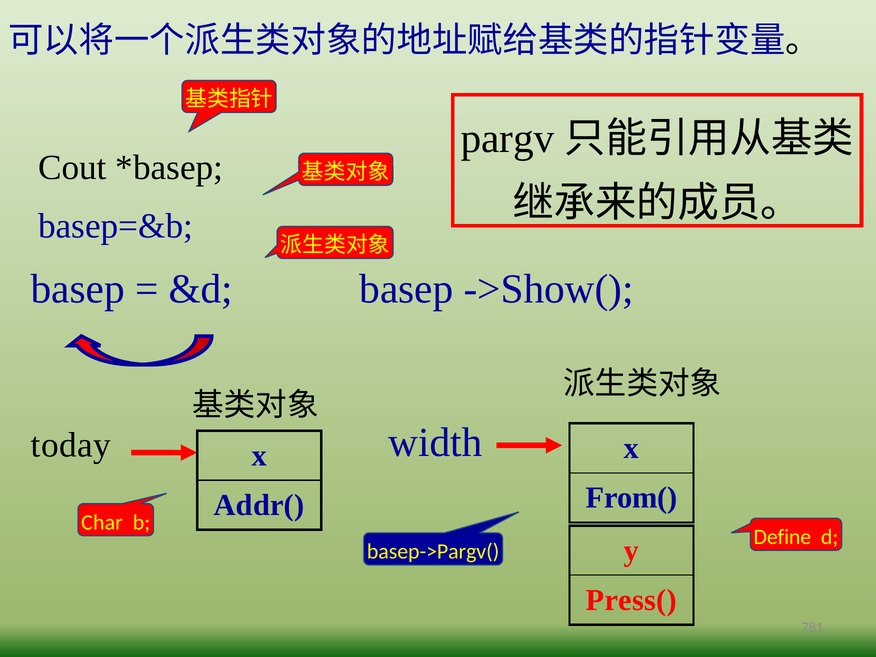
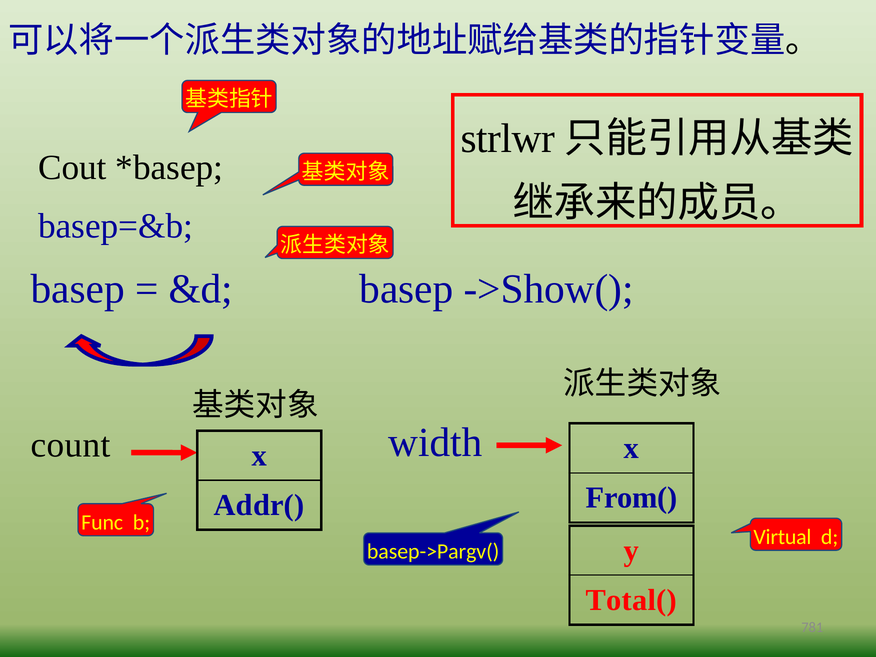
pargv: pargv -> strlwr
today: today -> count
Char: Char -> Func
Define: Define -> Virtual
Press(: Press( -> Total(
